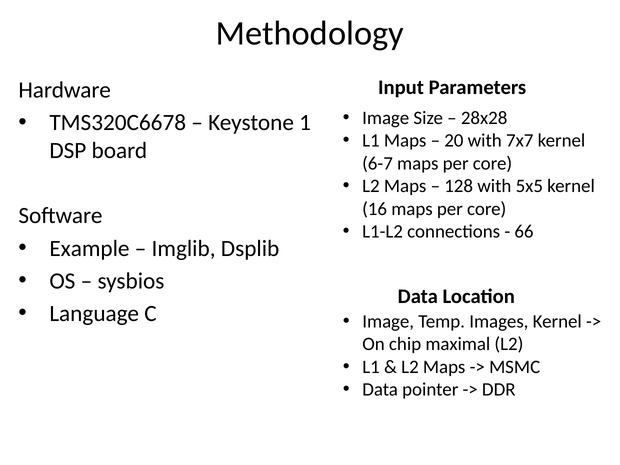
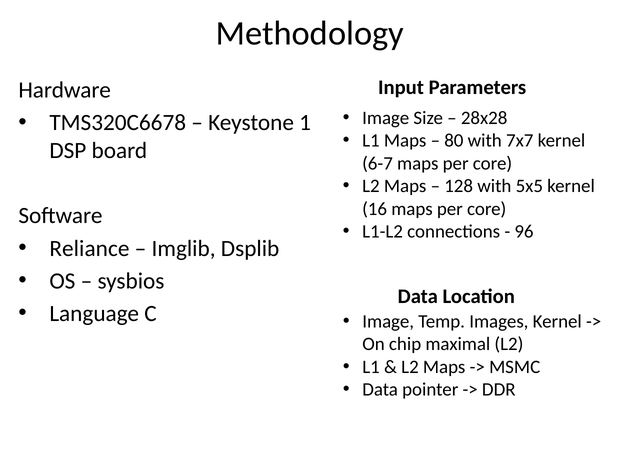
20: 20 -> 80
66: 66 -> 96
Example: Example -> Reliance
